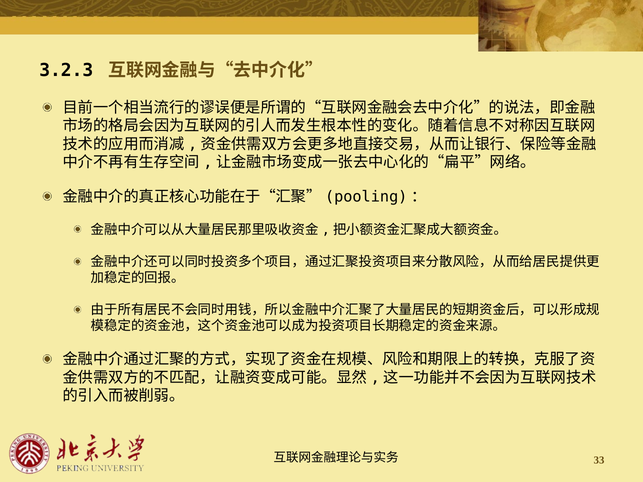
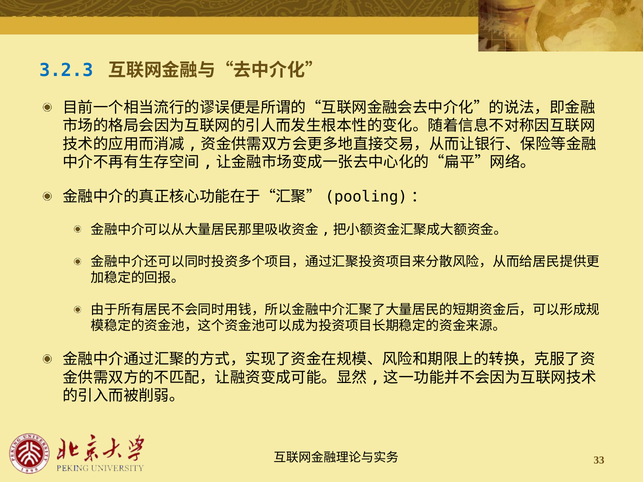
3.2.3 colour: black -> blue
